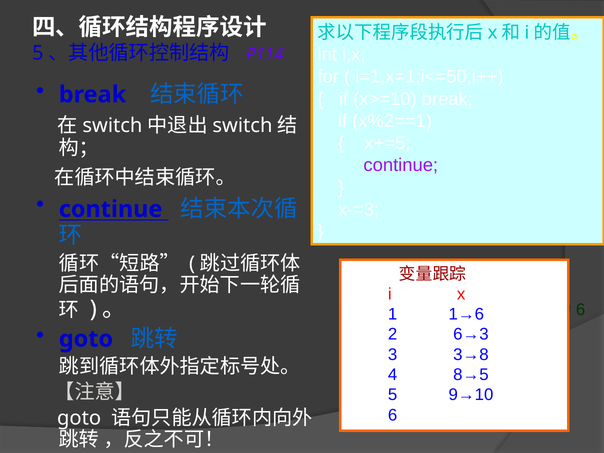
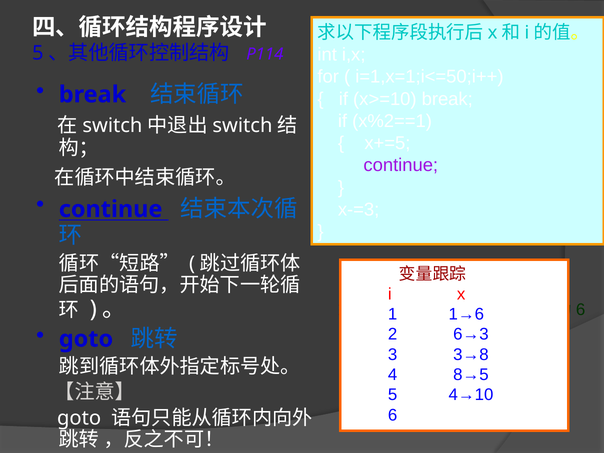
9→10: 9→10 -> 4→10
